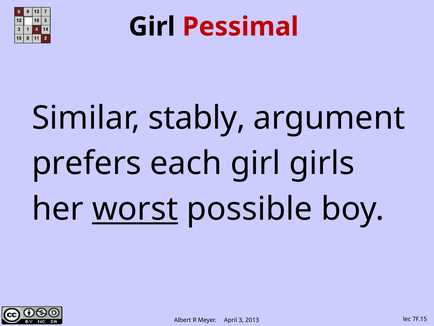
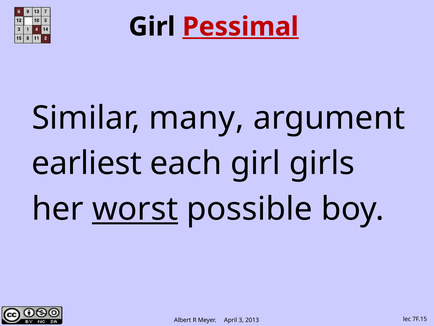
Pessimal underline: none -> present
stably: stably -> many
prefers: prefers -> earliest
